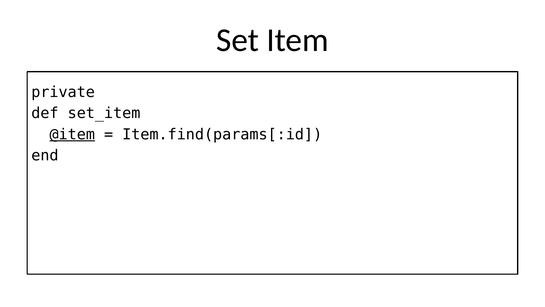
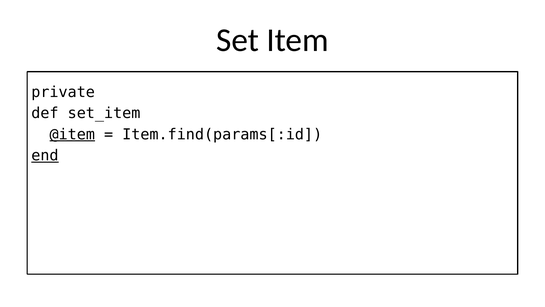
end underline: none -> present
